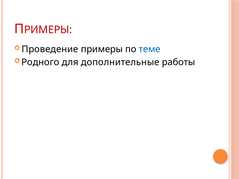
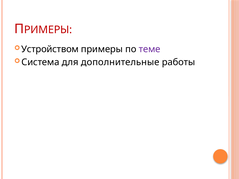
Проведение: Проведение -> Устройством
теме colour: blue -> purple
Родного: Родного -> Система
